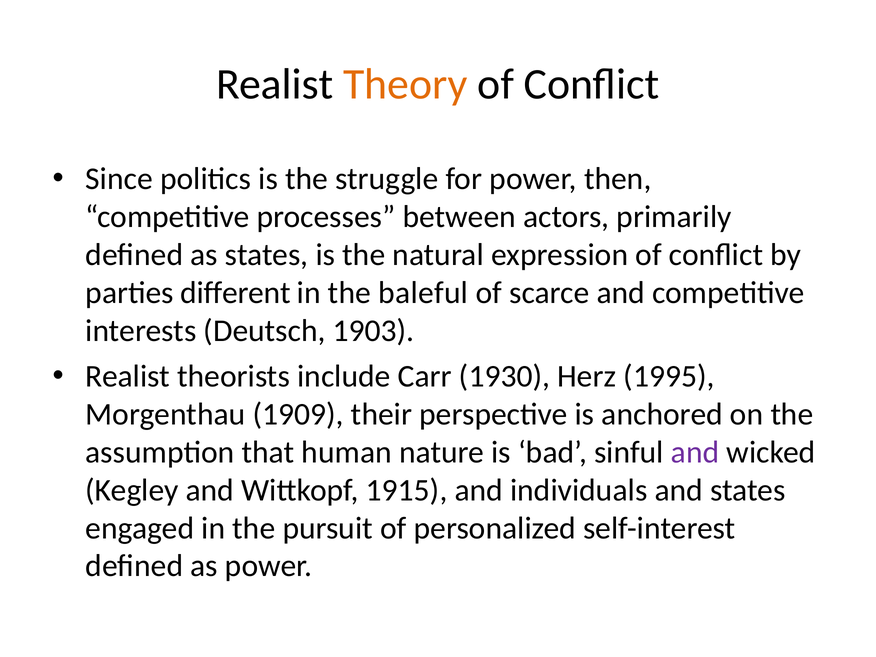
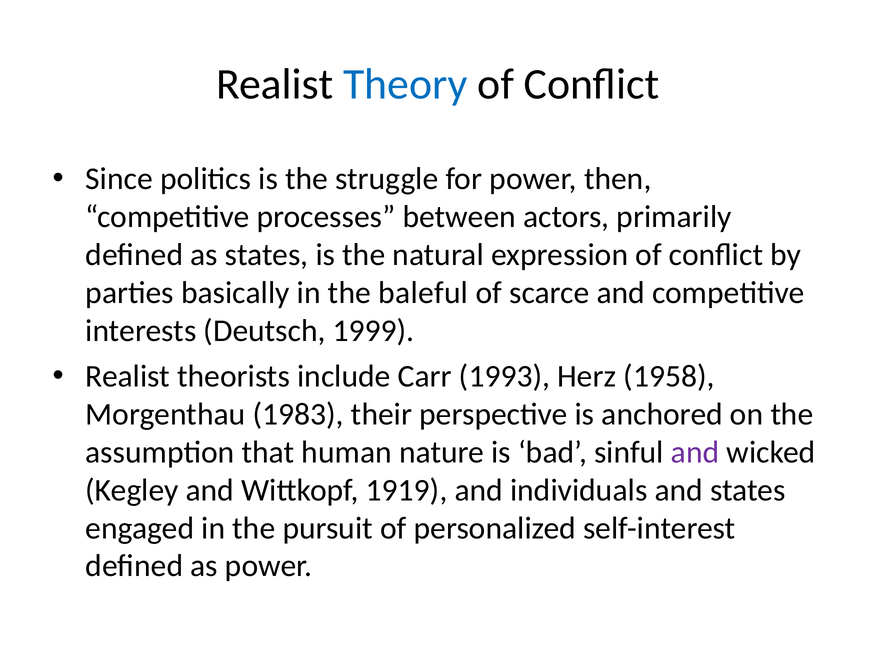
Theory colour: orange -> blue
different: different -> basically
1903: 1903 -> 1999
1930: 1930 -> 1993
1995: 1995 -> 1958
1909: 1909 -> 1983
1915: 1915 -> 1919
